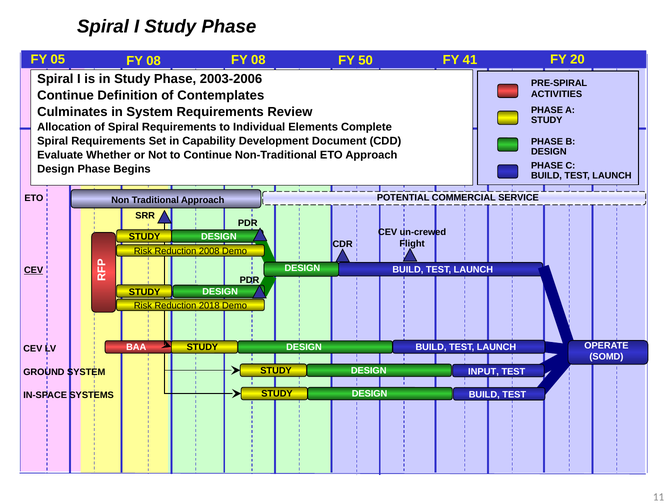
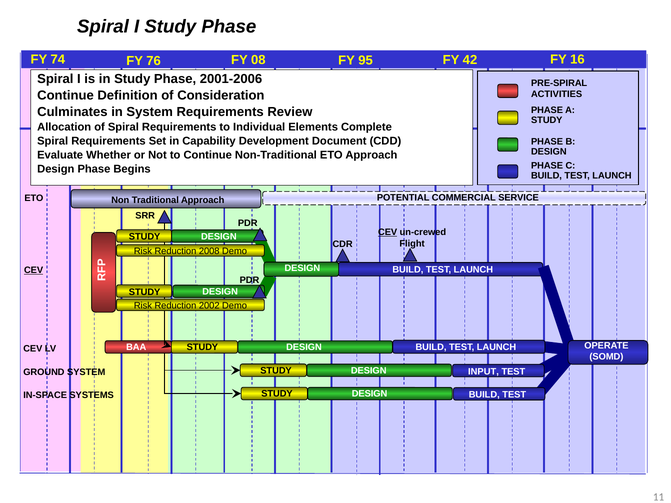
05: 05 -> 74
08 at (154, 61): 08 -> 76
41: 41 -> 42
20: 20 -> 16
50: 50 -> 95
2003-2006: 2003-2006 -> 2001-2006
Contemplates: Contemplates -> Consideration
CEV at (388, 232) underline: none -> present
2018: 2018 -> 2002
